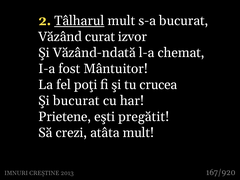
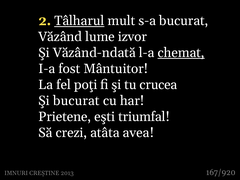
curat: curat -> lume
chemat underline: none -> present
pregătit: pregătit -> triumfal
atâta mult: mult -> avea
